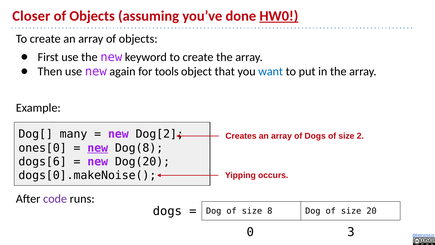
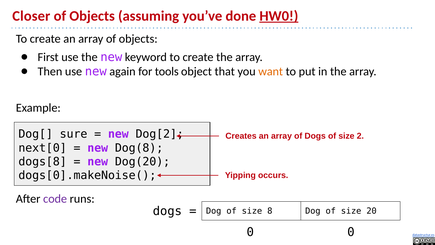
want colour: blue -> orange
many: many -> sure
ones[0: ones[0 -> next[0
new at (98, 148) underline: present -> none
dogs[6: dogs[6 -> dogs[8
0 3: 3 -> 0
